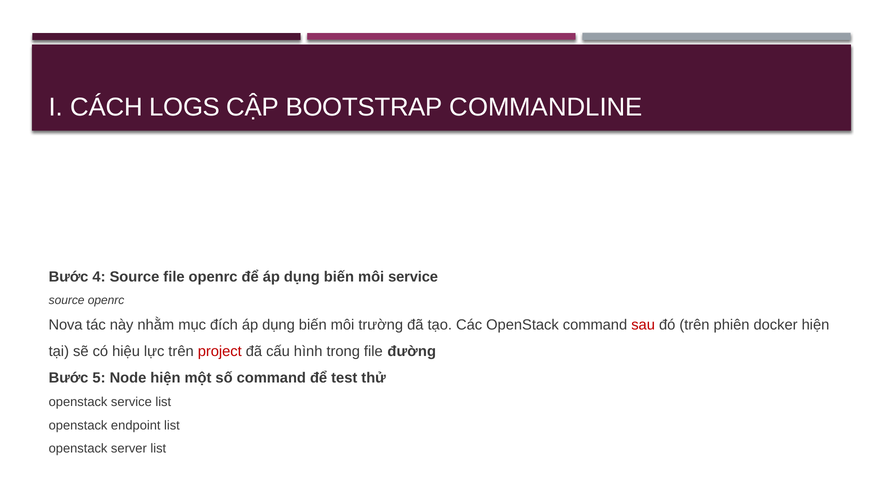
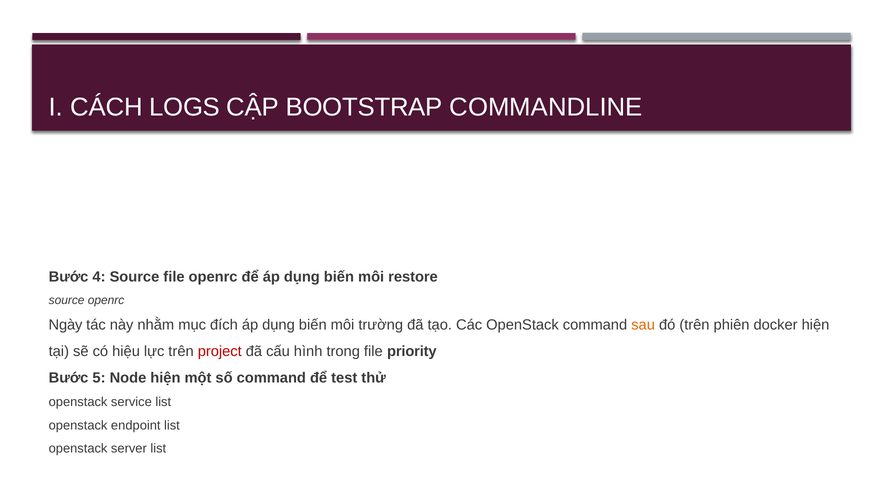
môi service: service -> restore
Nova: Nova -> Ngày
sau colour: red -> orange
đường: đường -> priority
